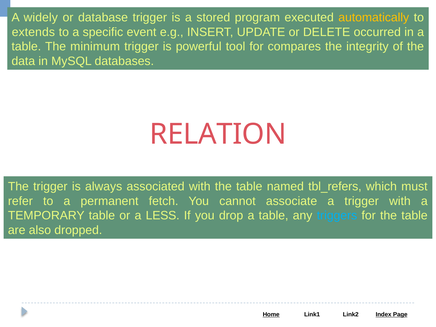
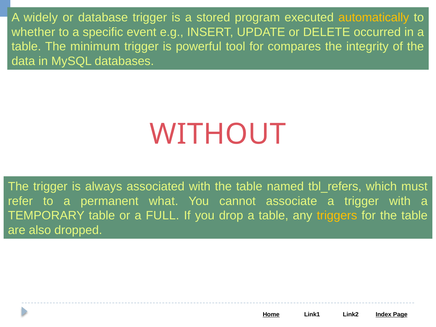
extends: extends -> whether
RELATION: RELATION -> WITHOUT
fetch: fetch -> what
LESS: LESS -> FULL
triggers colour: light blue -> yellow
